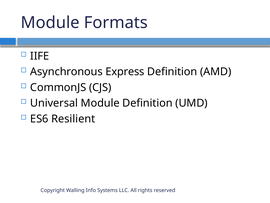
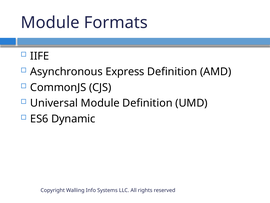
Resilient: Resilient -> Dynamic
